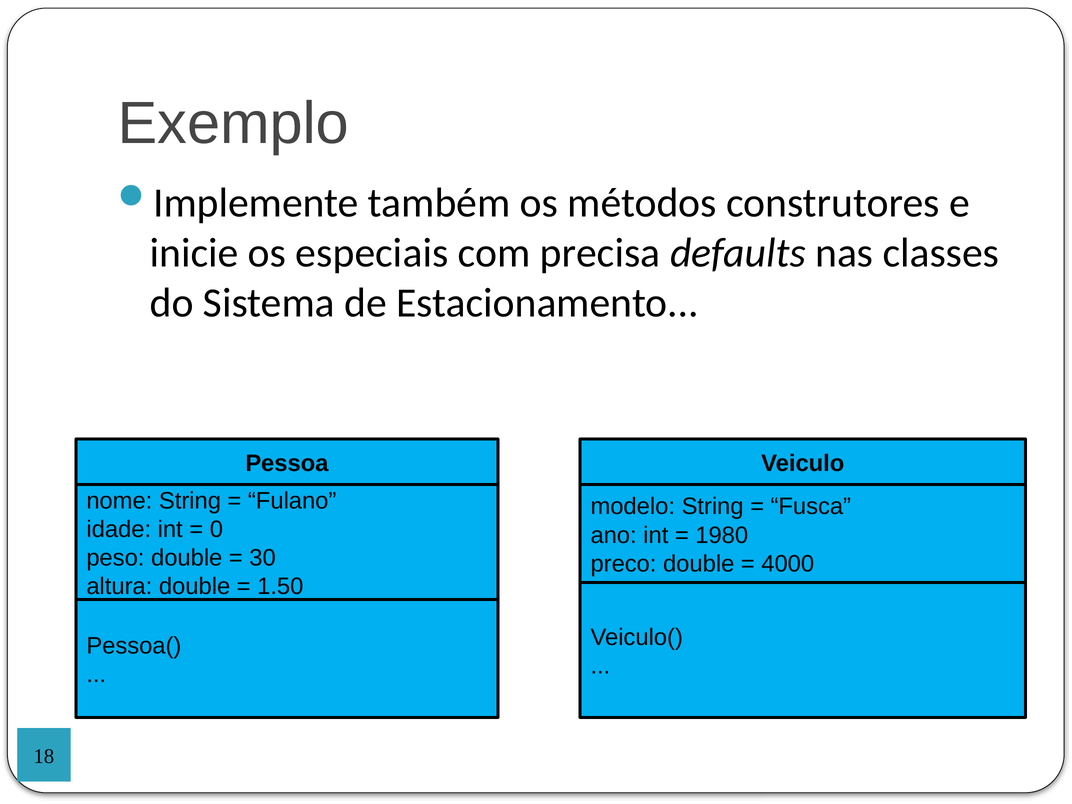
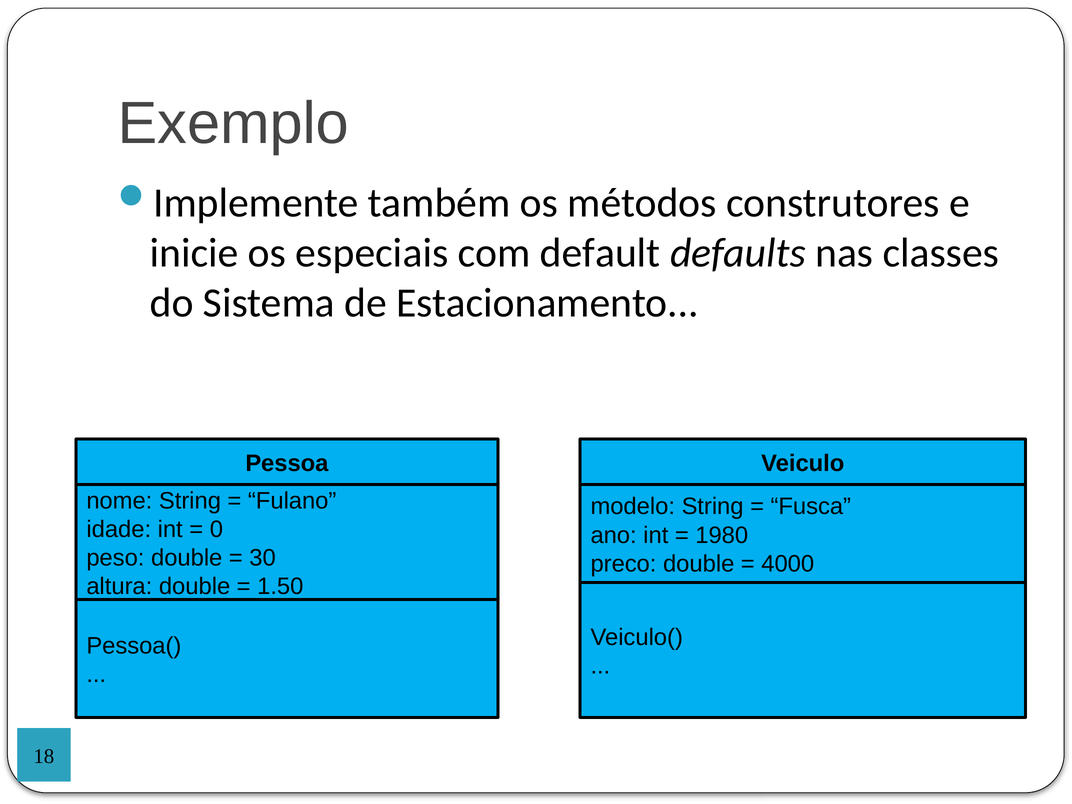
precisa: precisa -> default
